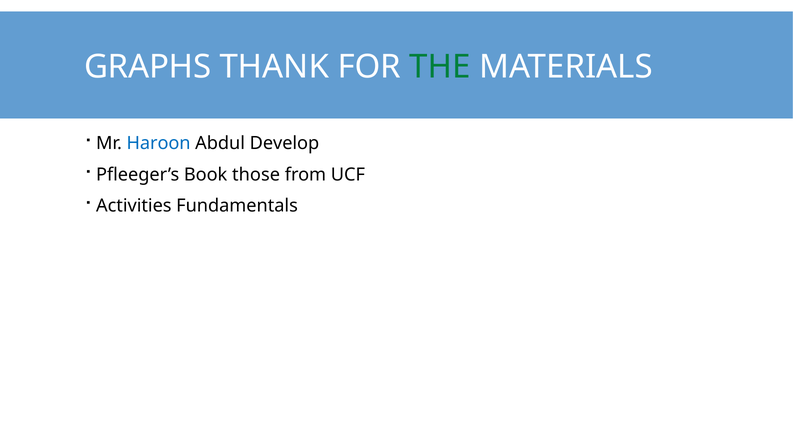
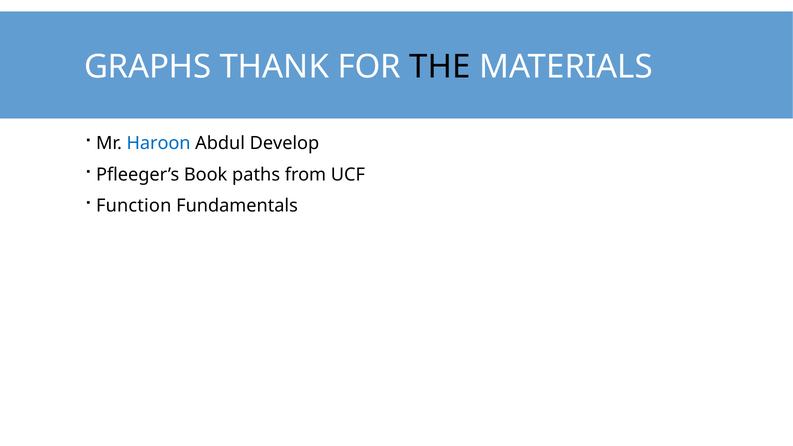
THE colour: green -> black
those: those -> paths
Activities: Activities -> Function
